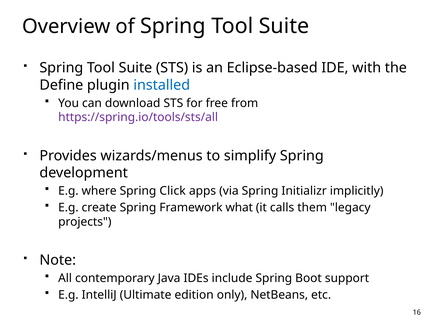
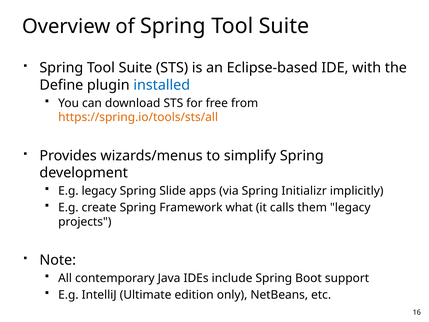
https://spring.io/tools/sts/all colour: purple -> orange
E.g where: where -> legacy
Click: Click -> Slide
